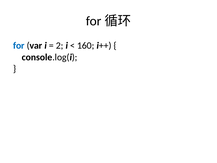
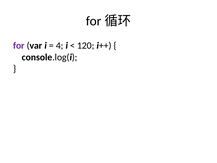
for colour: blue -> purple
2: 2 -> 4
160: 160 -> 120
